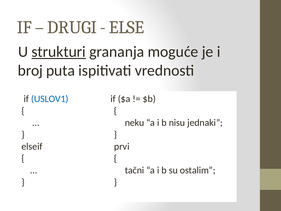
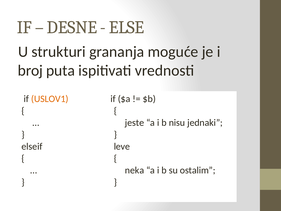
DRUGI: DRUGI -> DESNE
strukturi underline: present -> none
USLOV1 colour: blue -> orange
neku: neku -> jeste
prvi: prvi -> leve
tačni: tačni -> neka
